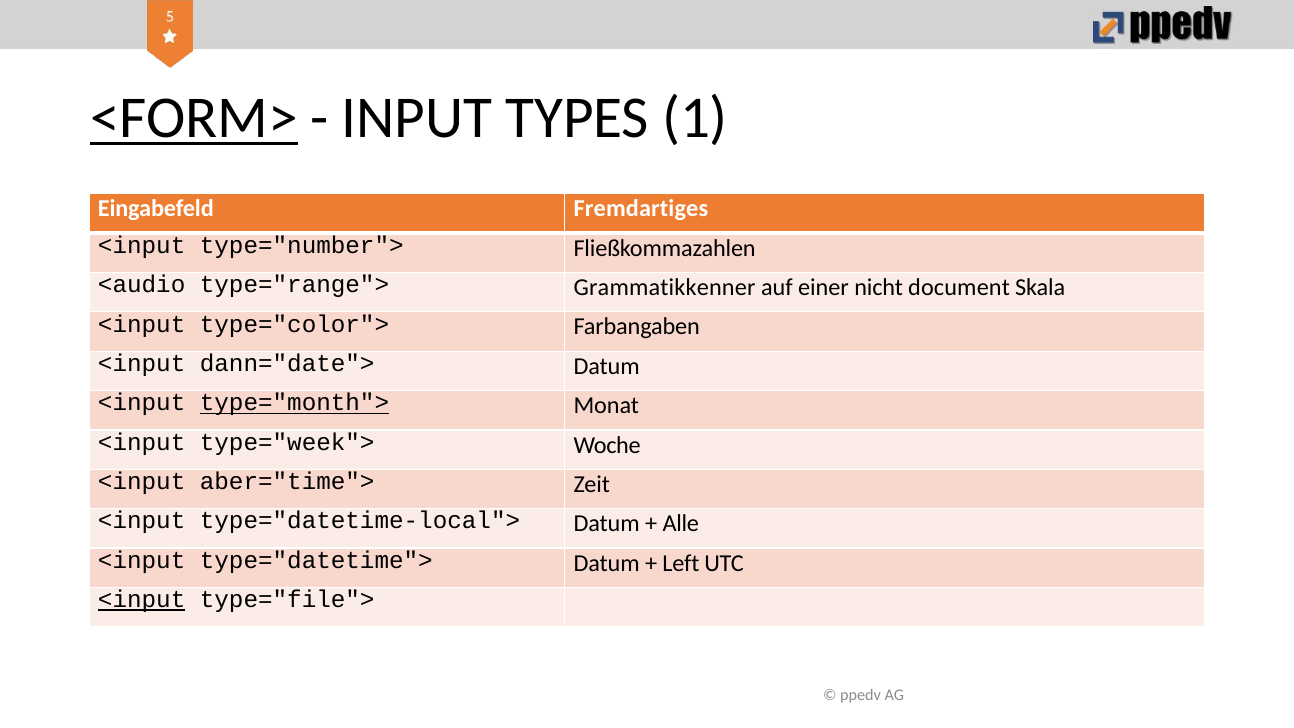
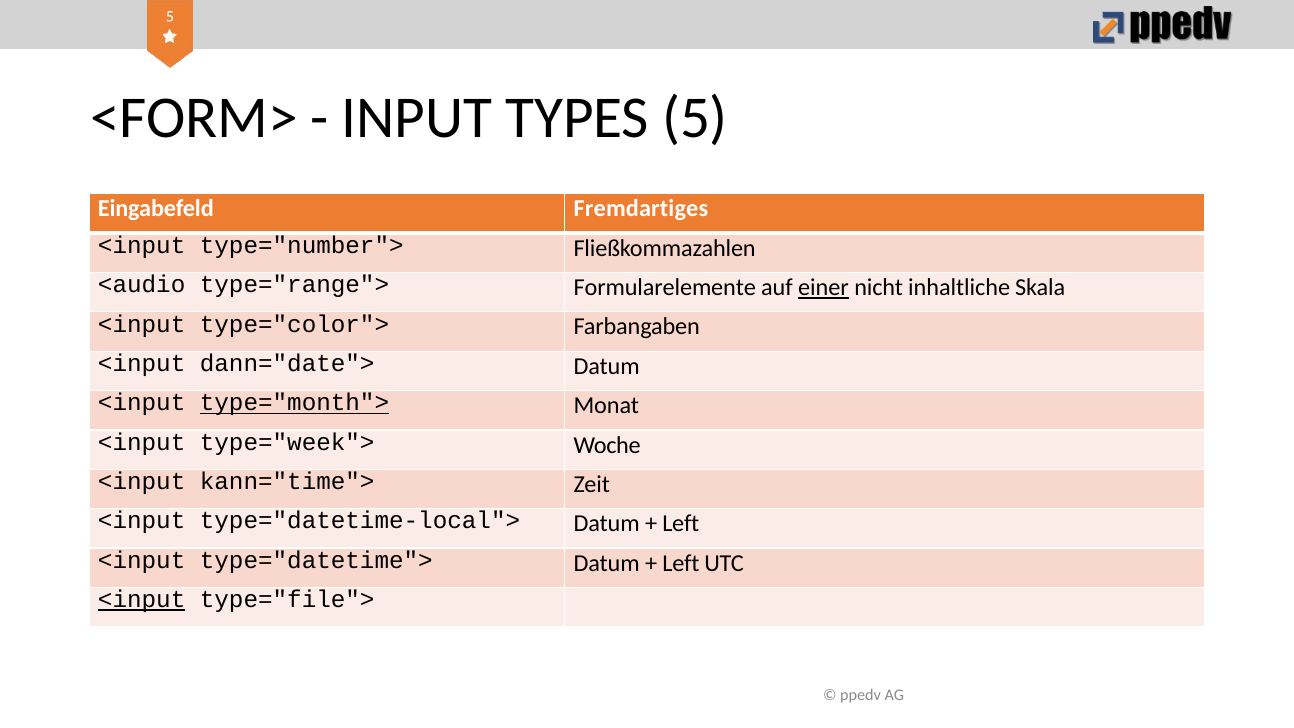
<FORM> underline: present -> none
1: 1 -> 5
Grammatikkenner: Grammatikkenner -> Formularelemente
einer underline: none -> present
document: document -> inhaltliche
aber="time">: aber="time"> -> kann="time">
Alle at (681, 524): Alle -> Left
